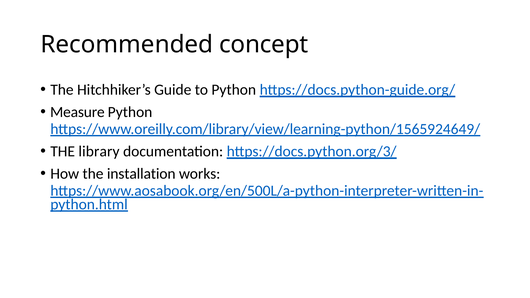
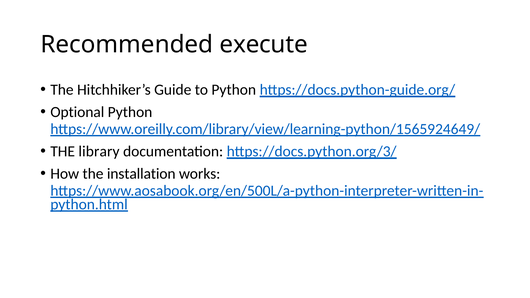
concept: concept -> execute
Measure: Measure -> Optional
